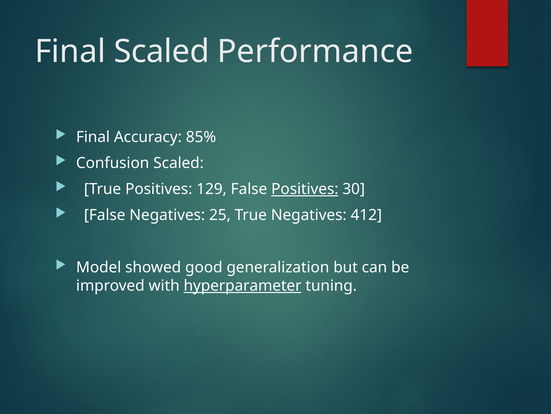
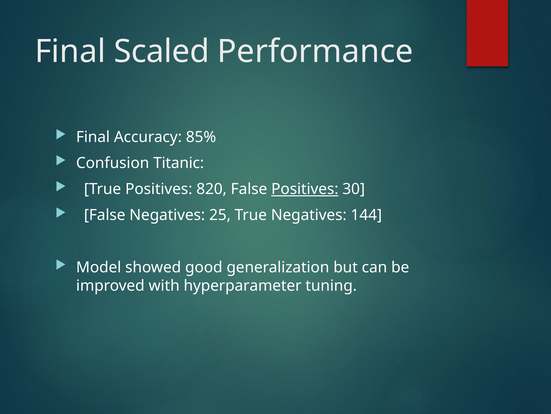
Confusion Scaled: Scaled -> Titanic
129: 129 -> 820
412: 412 -> 144
hyperparameter underline: present -> none
